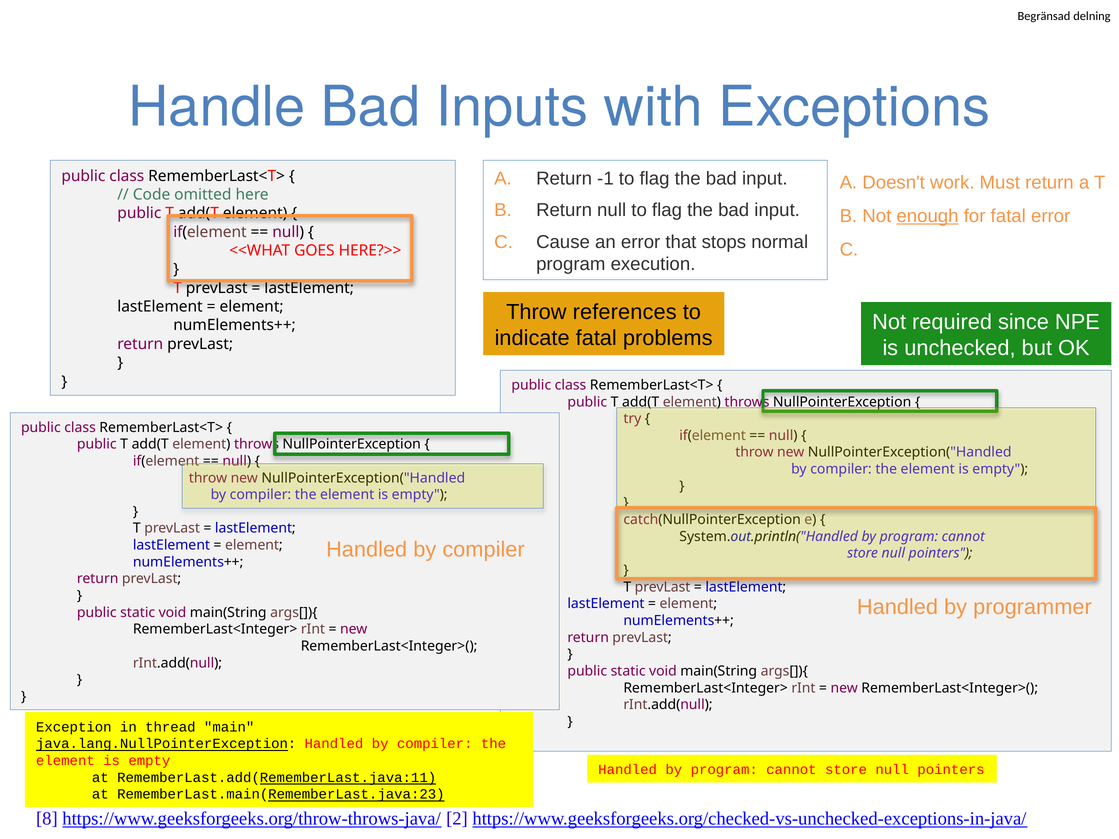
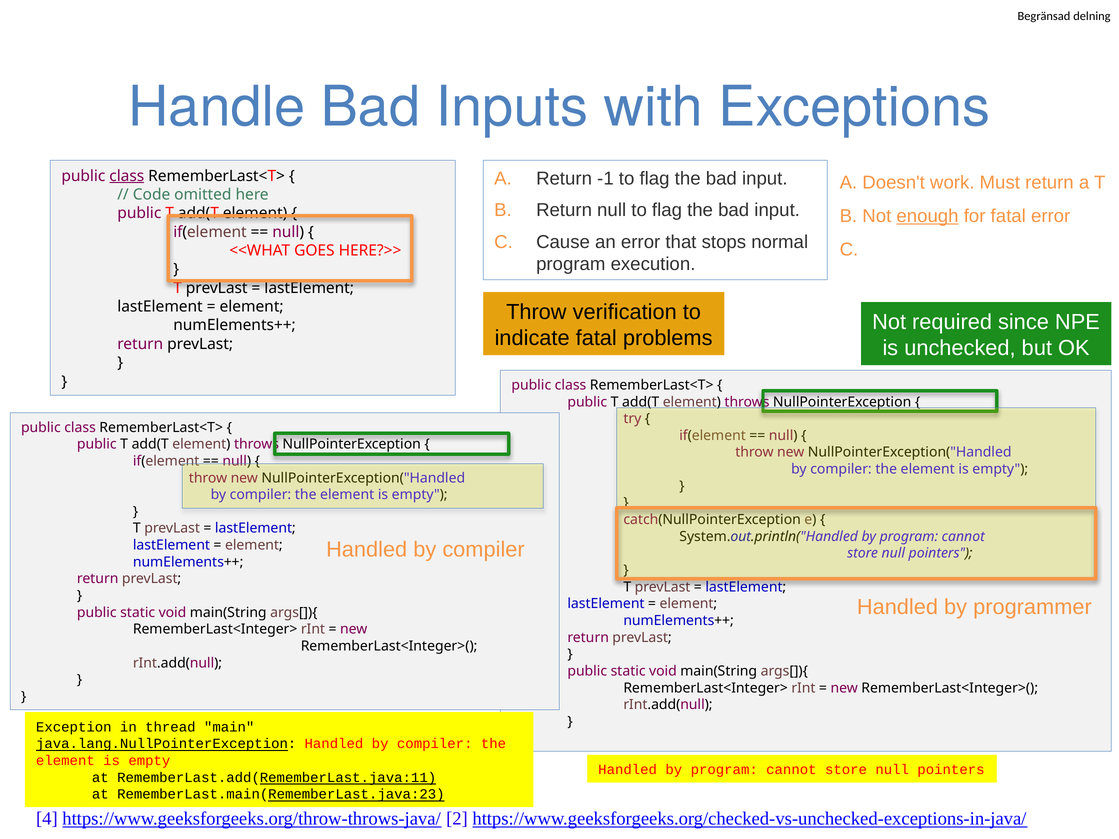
class at (127, 176) underline: none -> present
references: references -> verification
8: 8 -> 4
